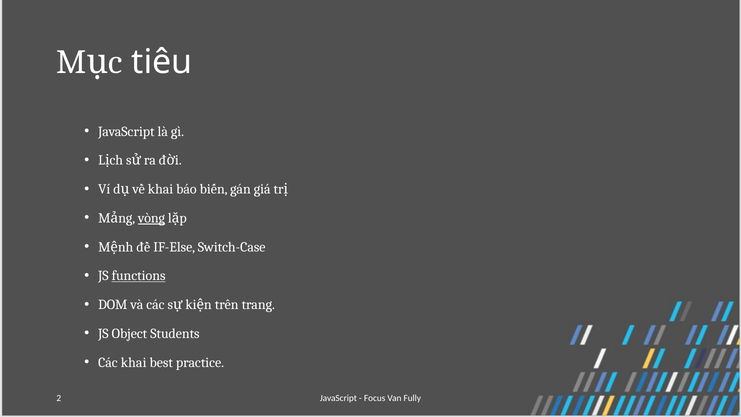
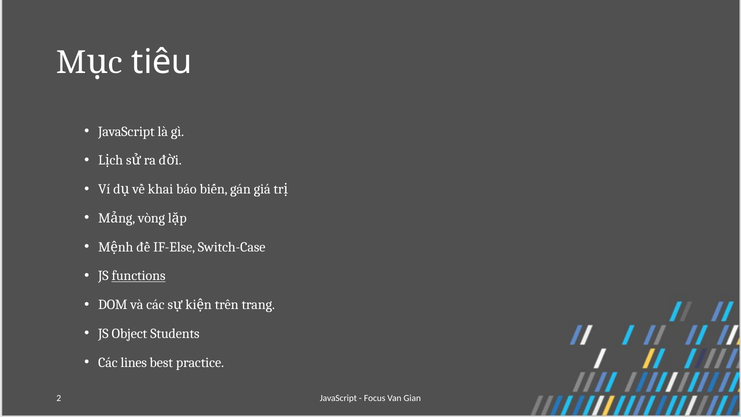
vòng underline: present -> none
Các khai: khai -> lines
Fully: Fully -> Gian
